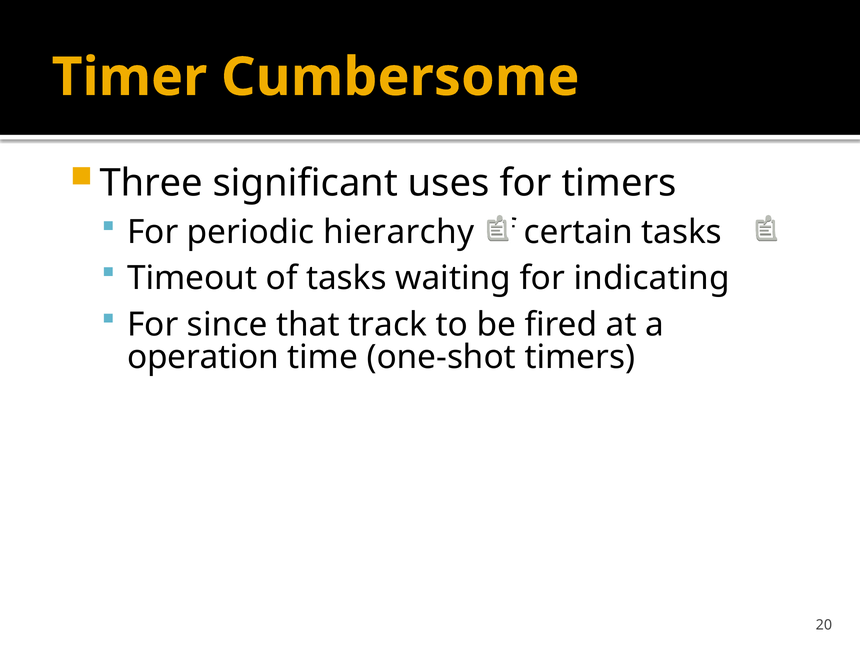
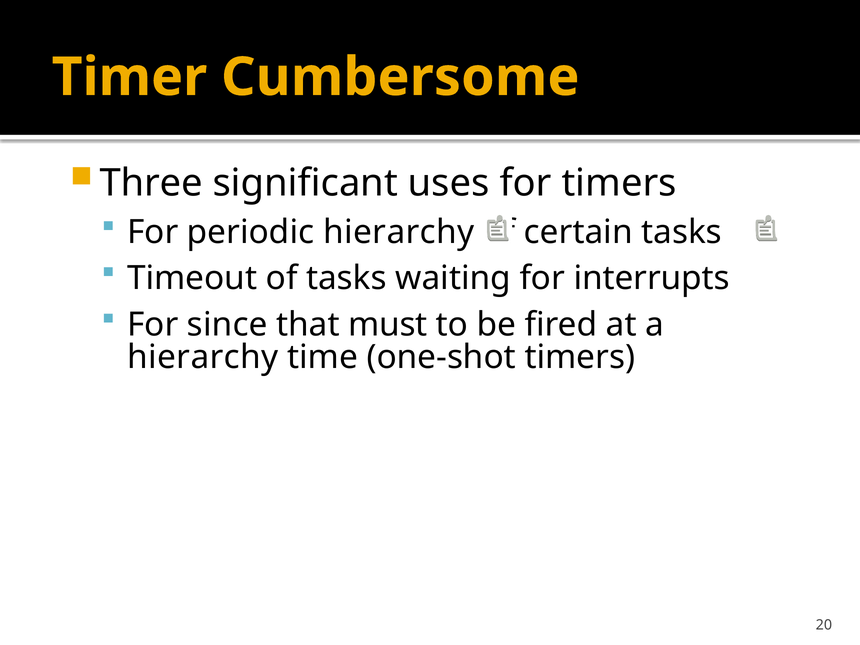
indicating: indicating -> interrupts
track: track -> must
operation at (203, 357): operation -> hierarchy
